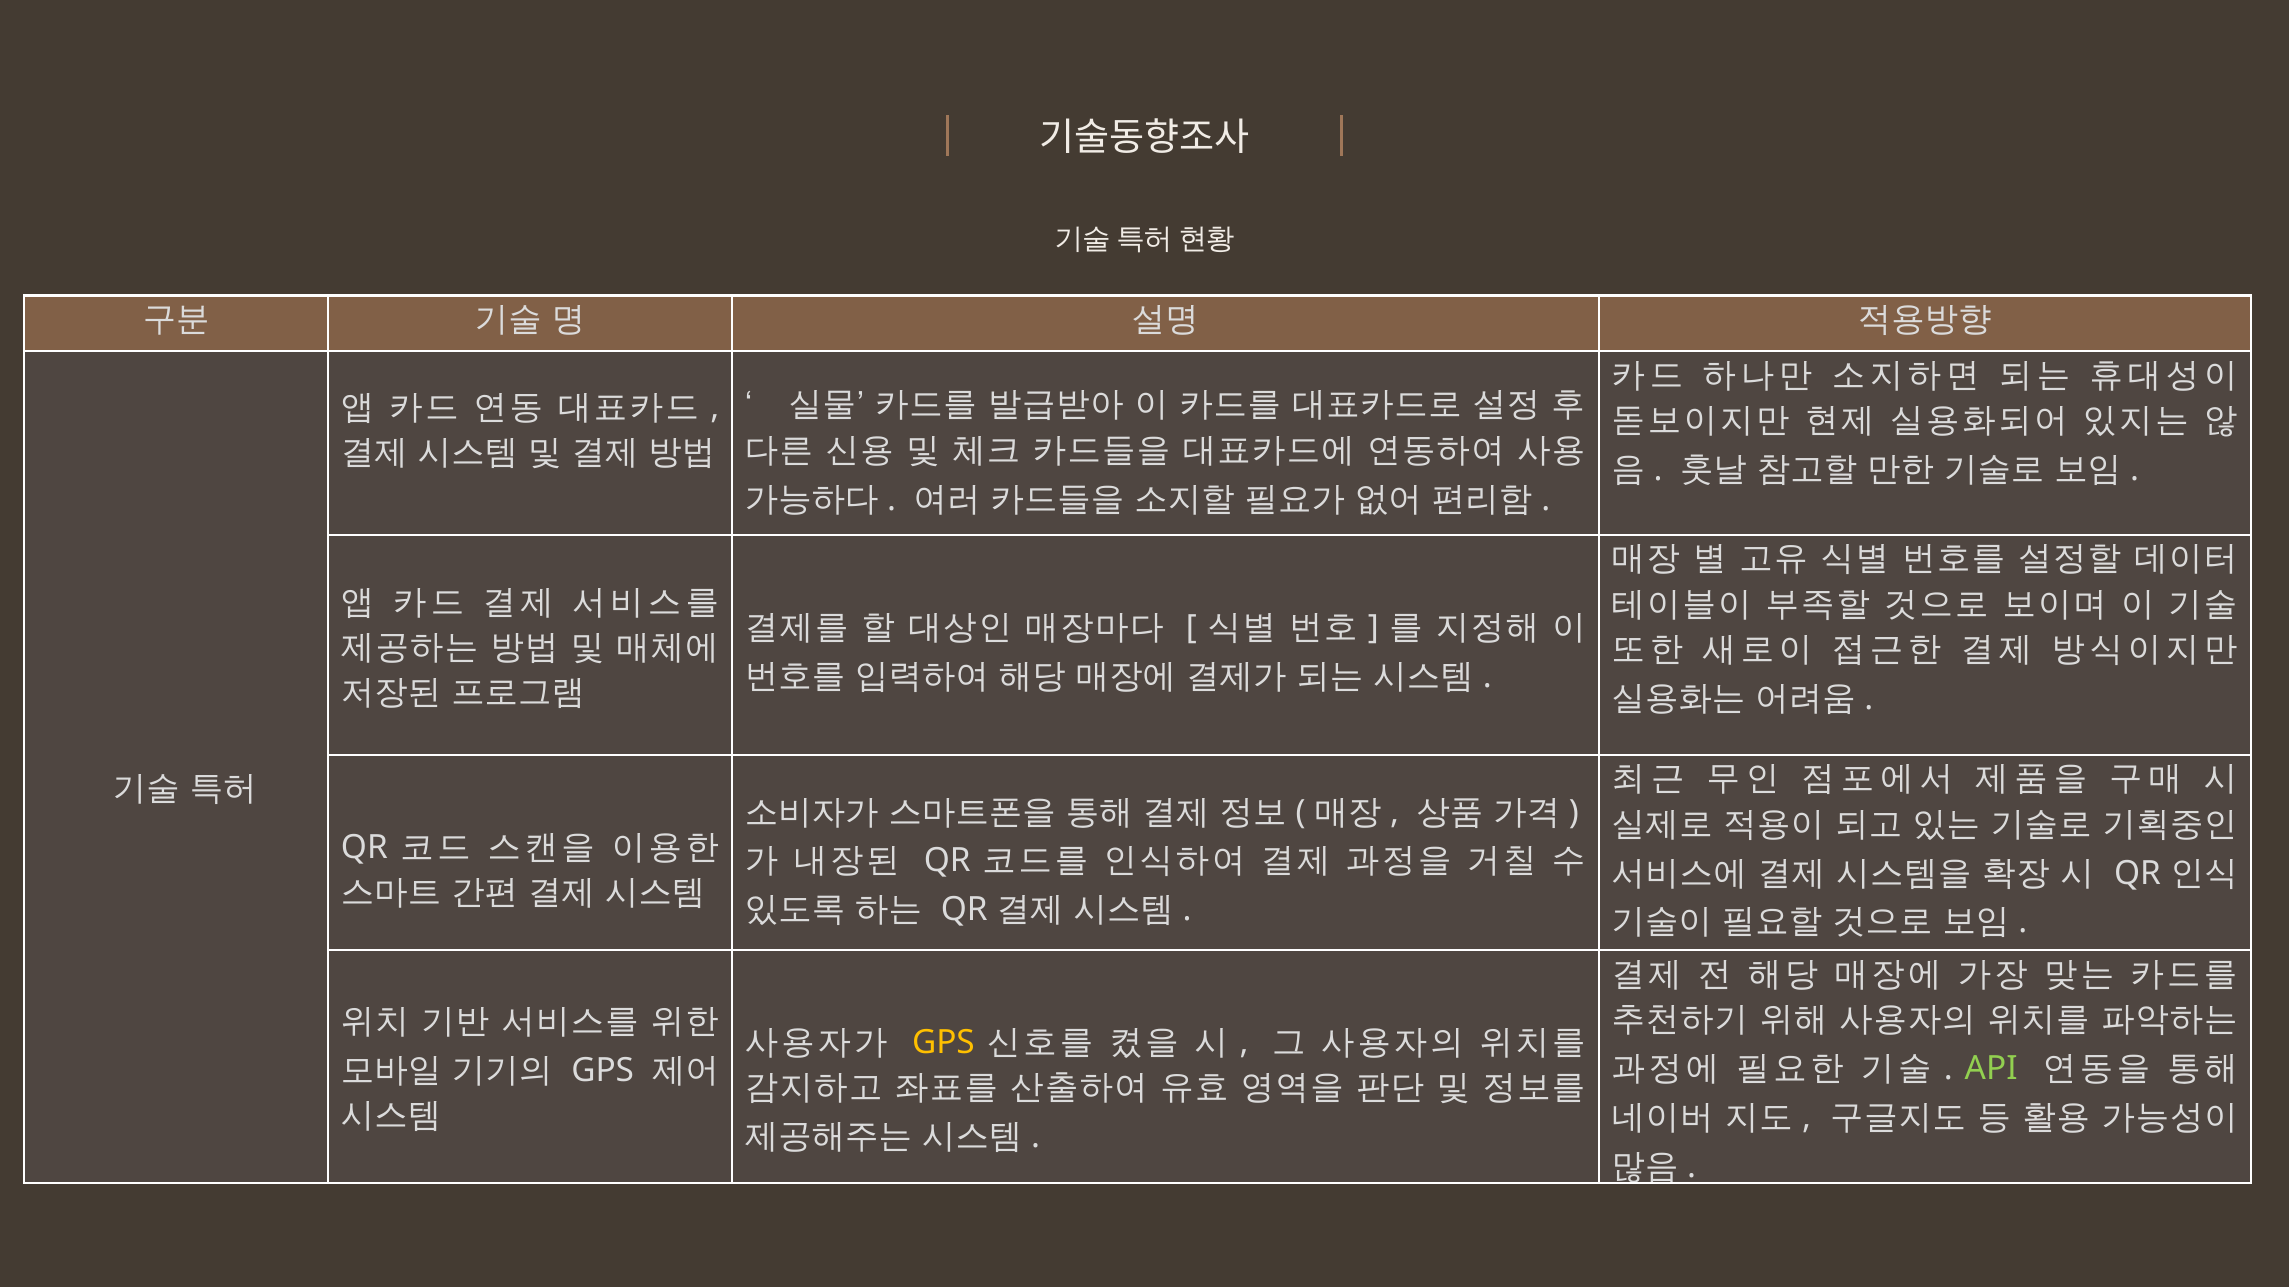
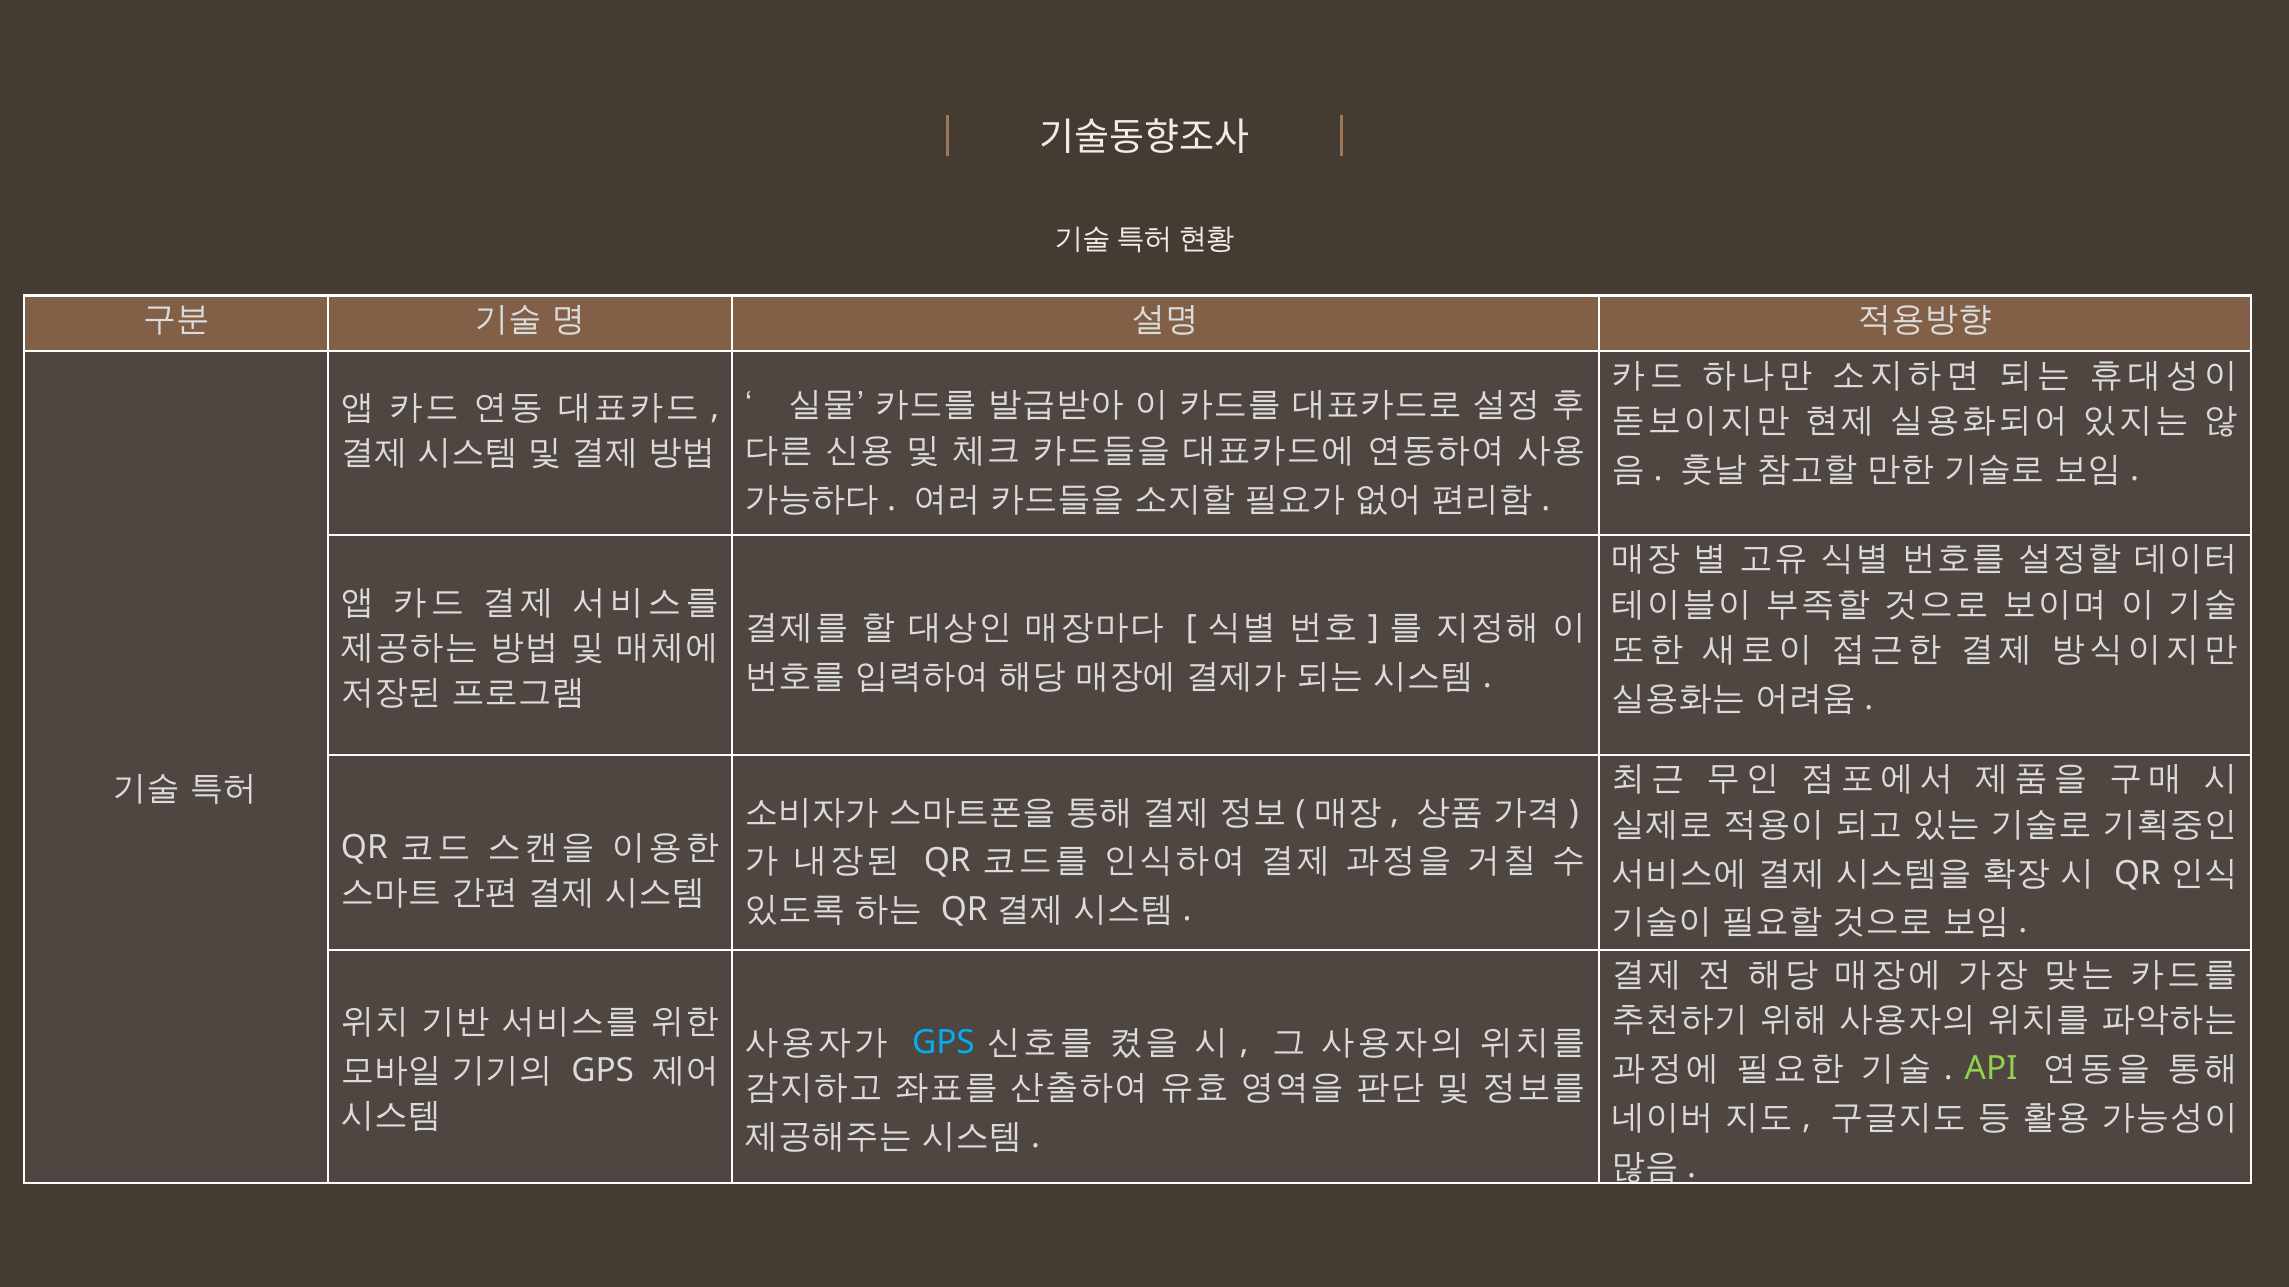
GPS at (943, 1043) colour: yellow -> light blue
